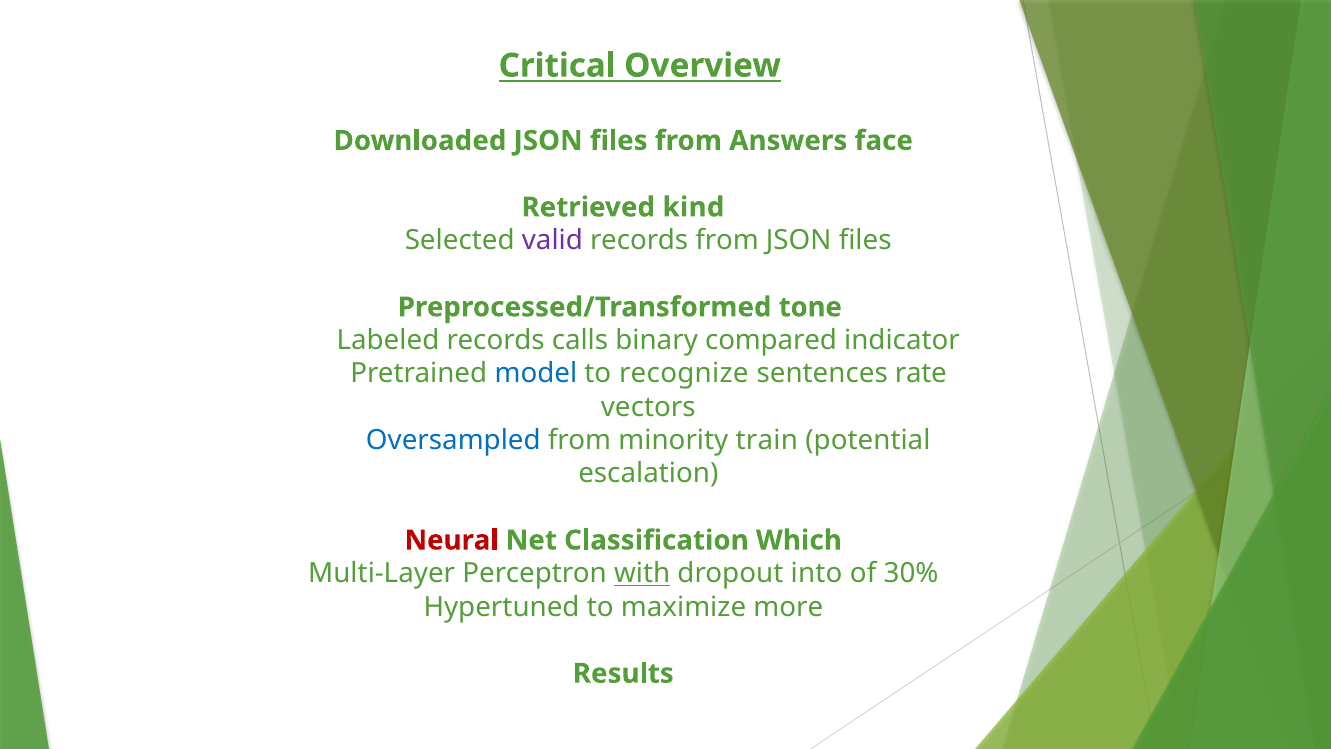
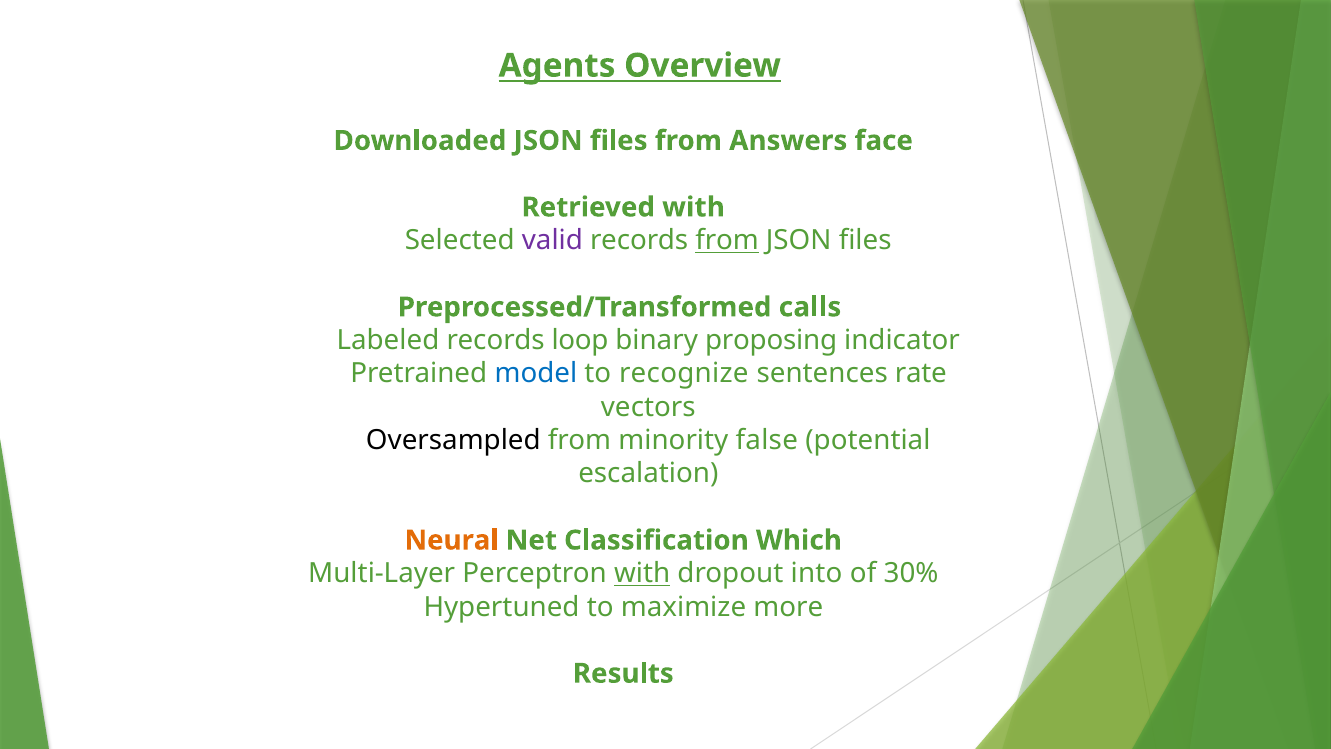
Critical: Critical -> Agents
Retrieved kind: kind -> with
from at (727, 241) underline: none -> present
tone: tone -> calls
calls: calls -> loop
compared: compared -> proposing
Oversampled colour: blue -> black
train: train -> false
Neural colour: red -> orange
